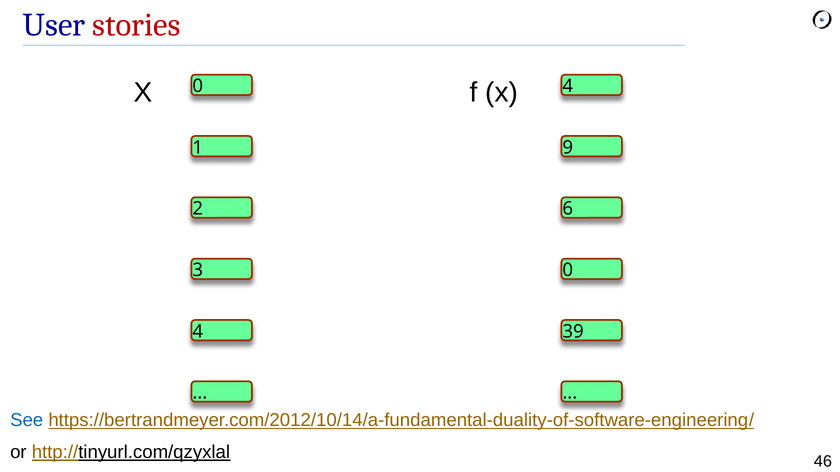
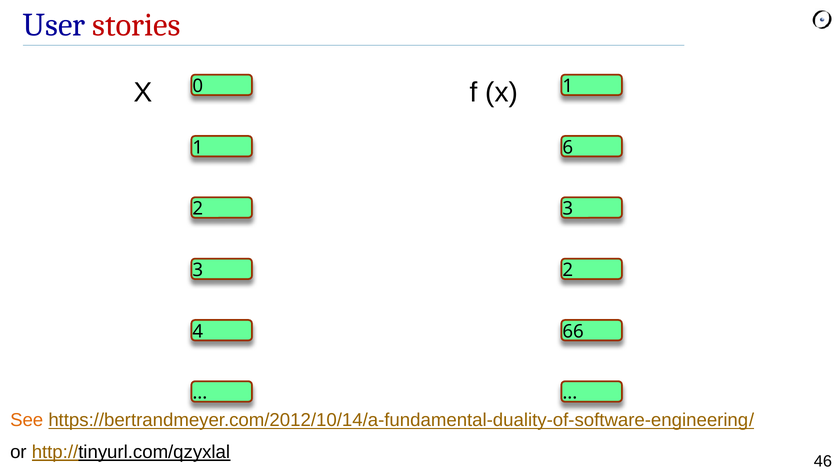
4 at (568, 86): 4 -> 1
9: 9 -> 6
2 6: 6 -> 3
3 0: 0 -> 2
39: 39 -> 66
See colour: blue -> orange
